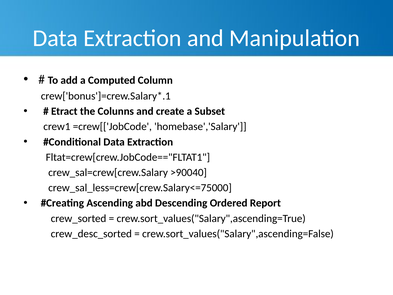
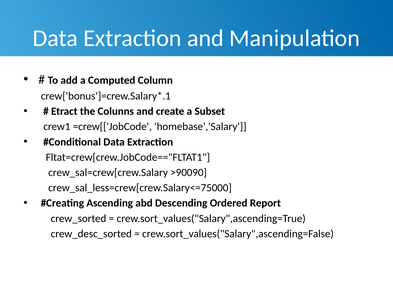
>90040: >90040 -> >90090
